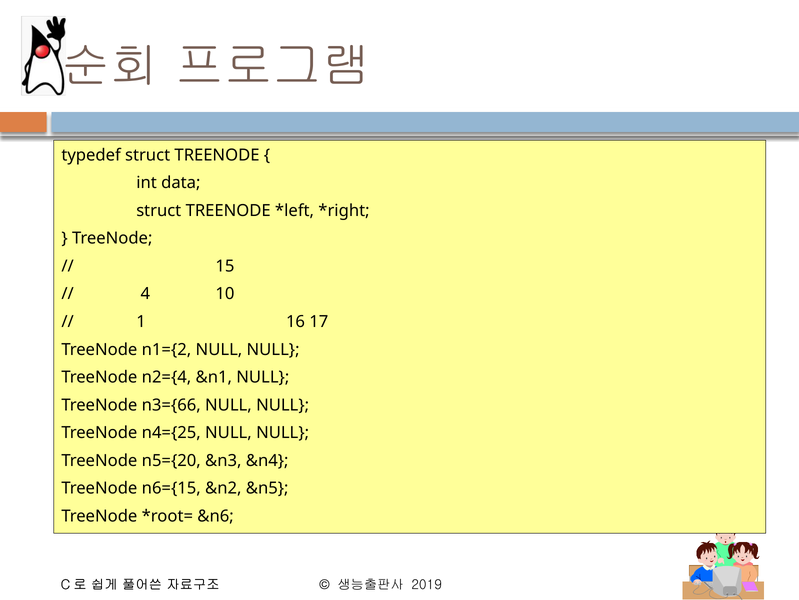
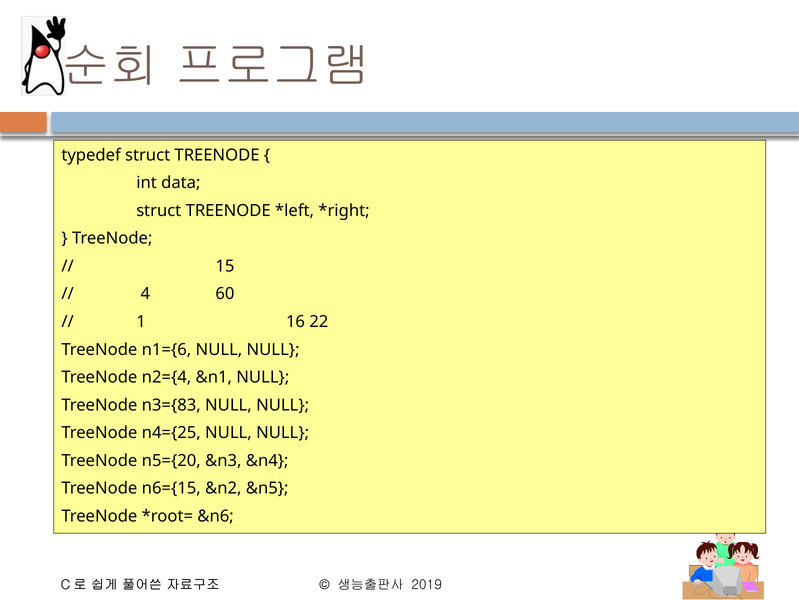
10: 10 -> 60
17: 17 -> 22
n1={2: n1={2 -> n1={6
n3={66: n3={66 -> n3={83
